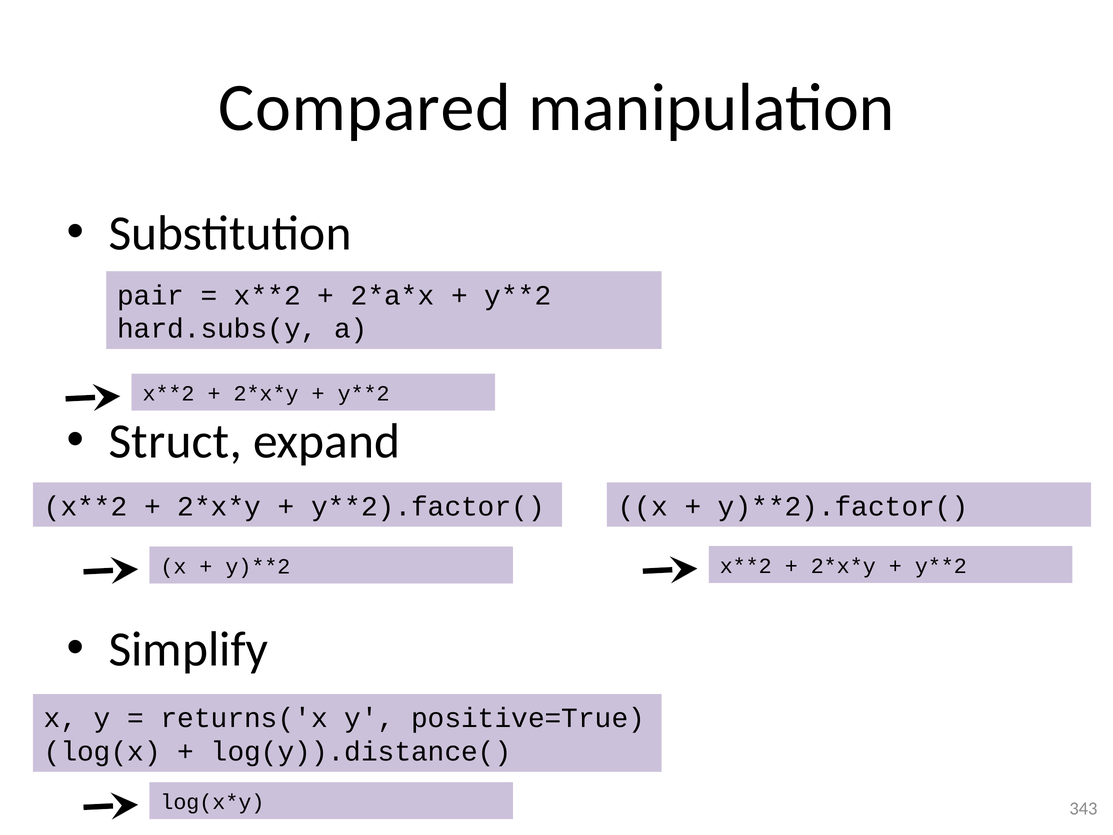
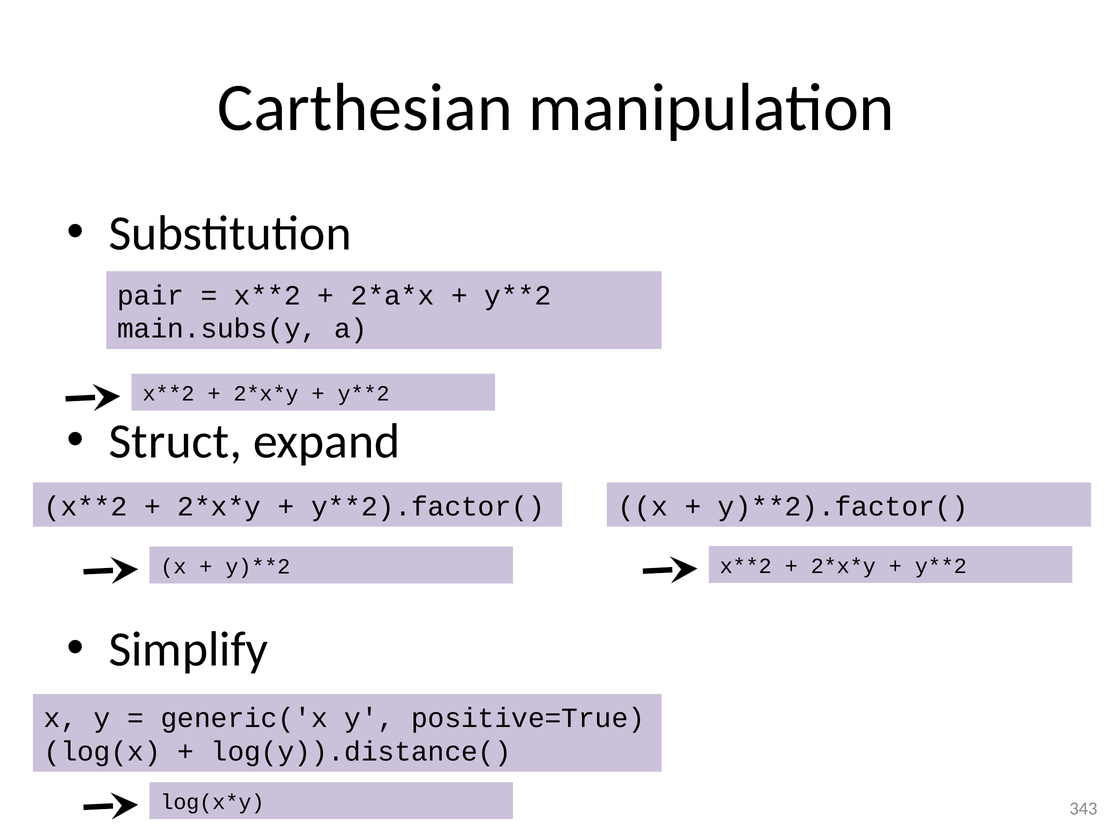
Compared: Compared -> Carthesian
hard.subs(y: hard.subs(y -> main.subs(y
returns('x: returns('x -> generic('x
